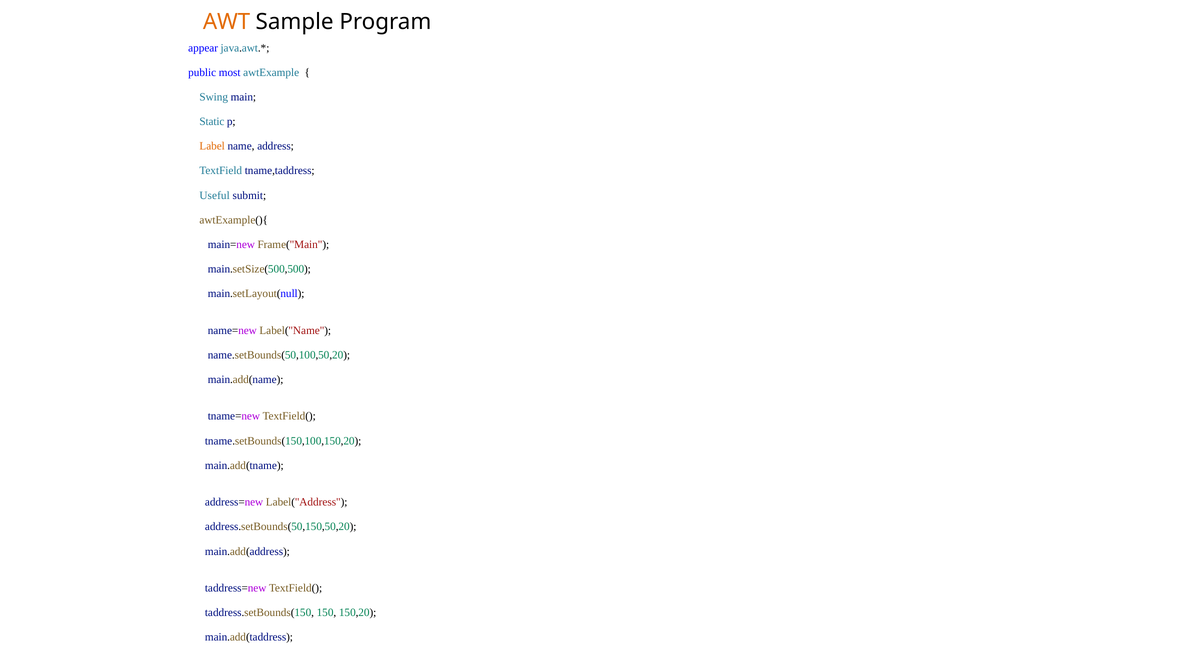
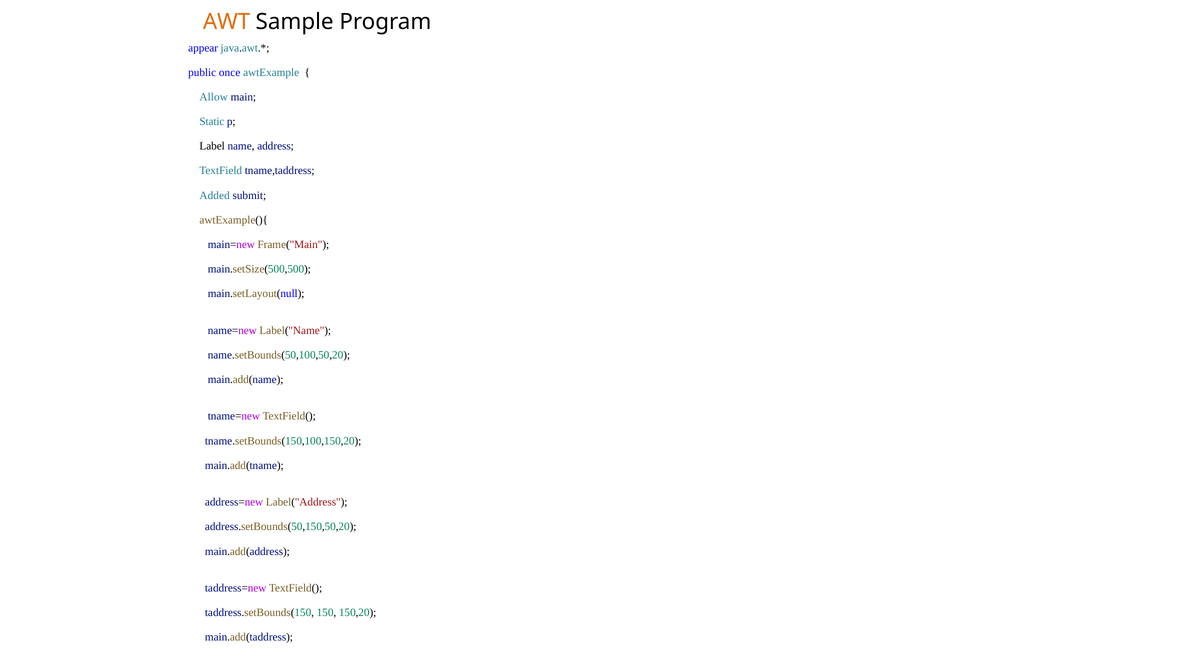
most: most -> once
Swing: Swing -> Allow
Label colour: orange -> black
Useful: Useful -> Added
